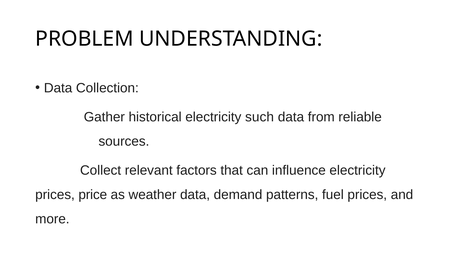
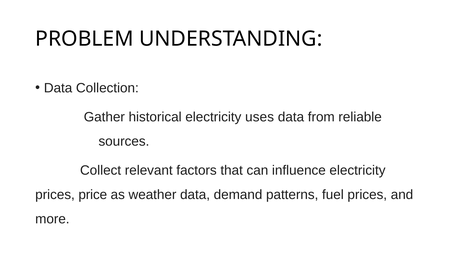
such: such -> uses
